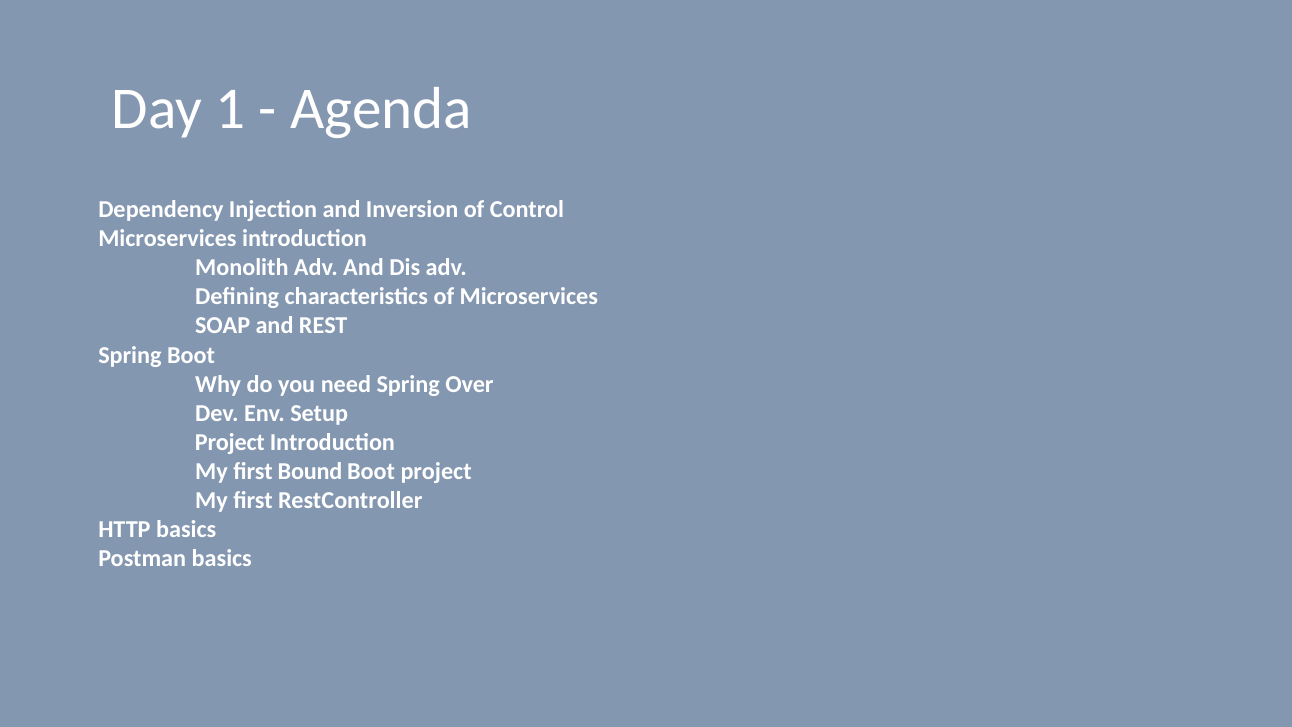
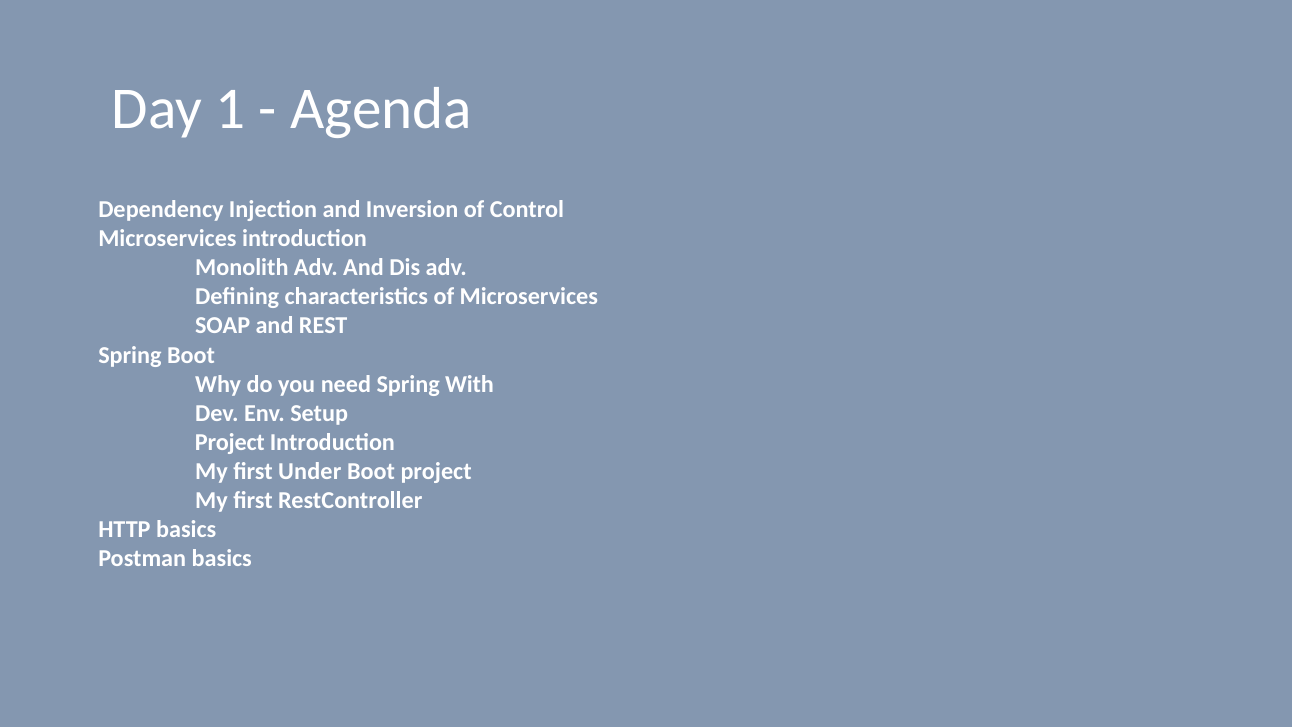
Over: Over -> With
Bound: Bound -> Under
